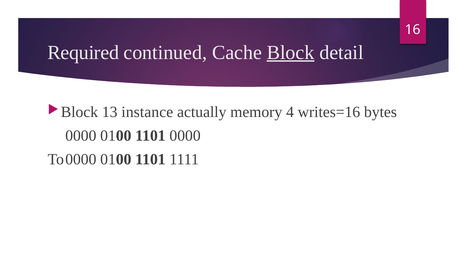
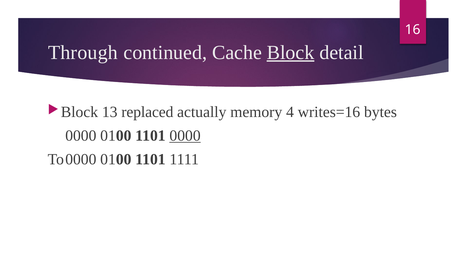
Required: Required -> Through
instance: instance -> replaced
0000 at (185, 135) underline: none -> present
